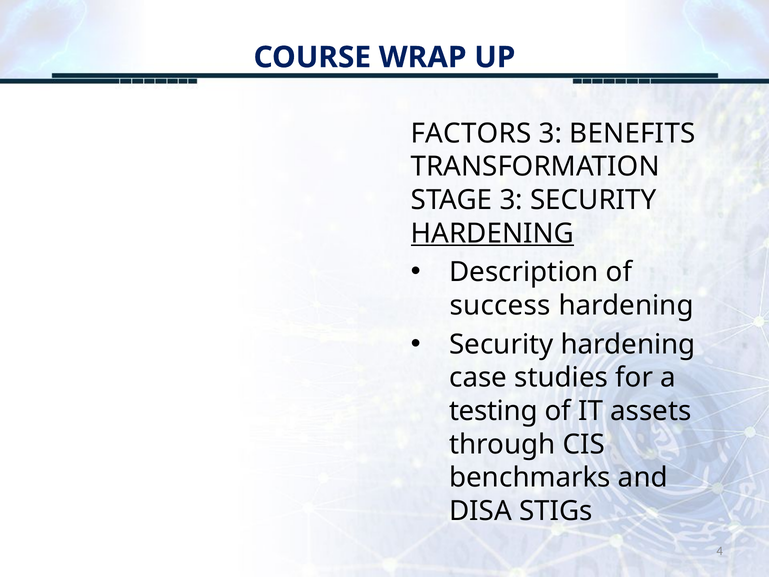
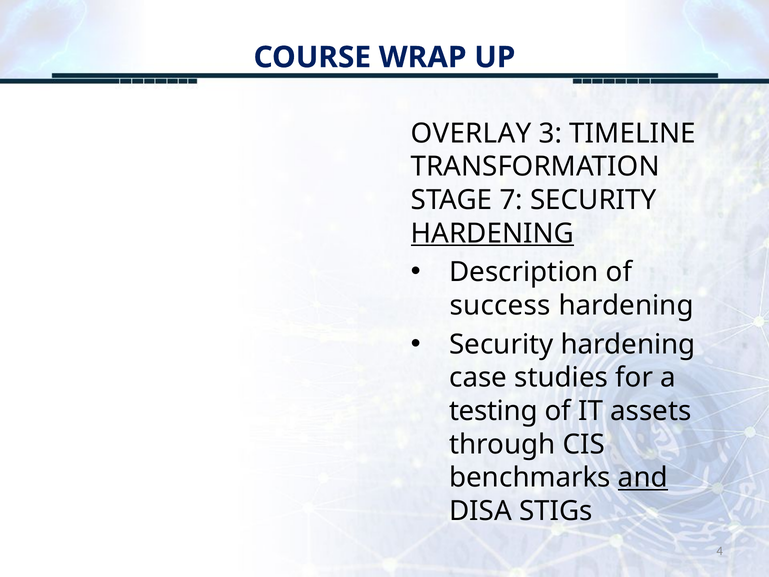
FACTORS: FACTORS -> OVERLAY
BENEFITS: BENEFITS -> TIMELINE
STAGE 3: 3 -> 7
and underline: none -> present
